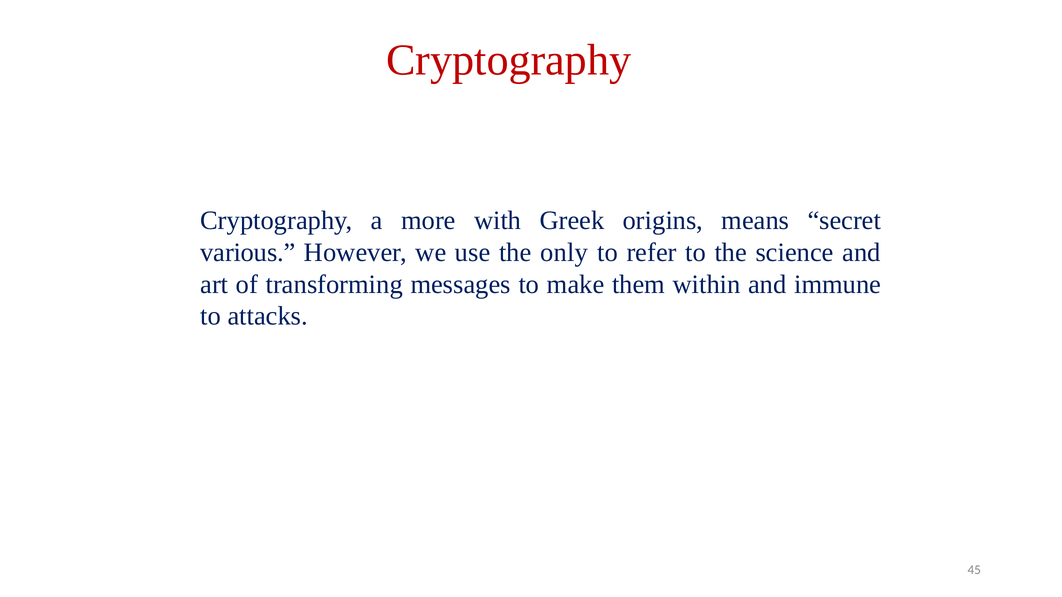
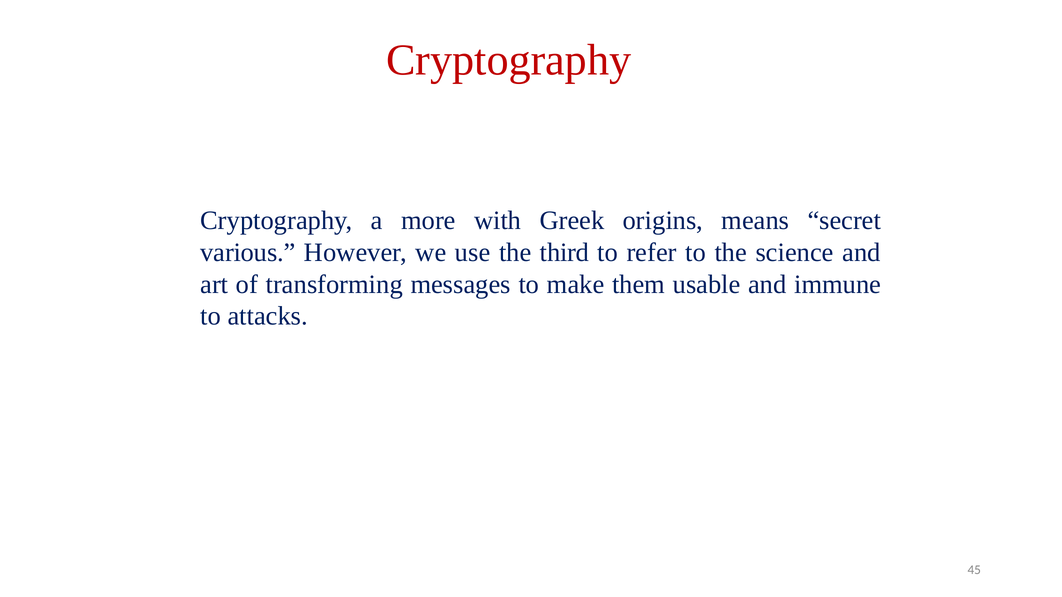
only: only -> third
within: within -> usable
